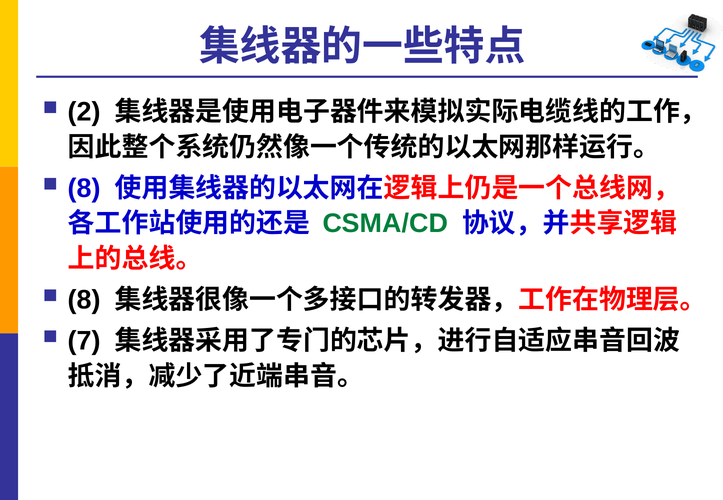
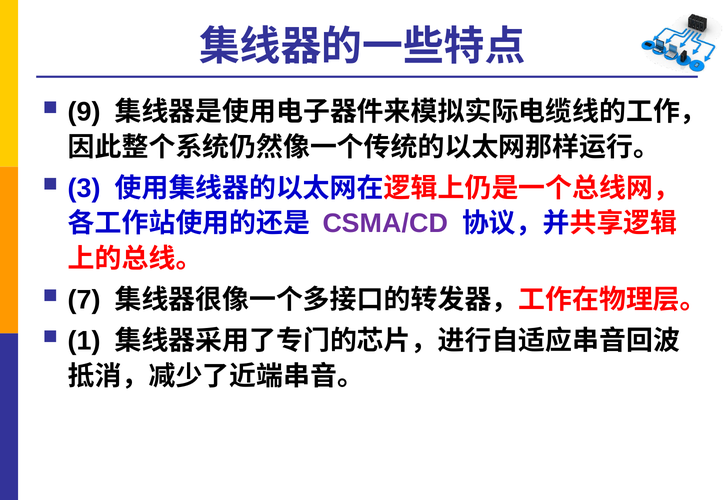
2: 2 -> 9
8 at (84, 188): 8 -> 3
CSMA/CD colour: green -> purple
8 at (84, 300): 8 -> 7
7: 7 -> 1
